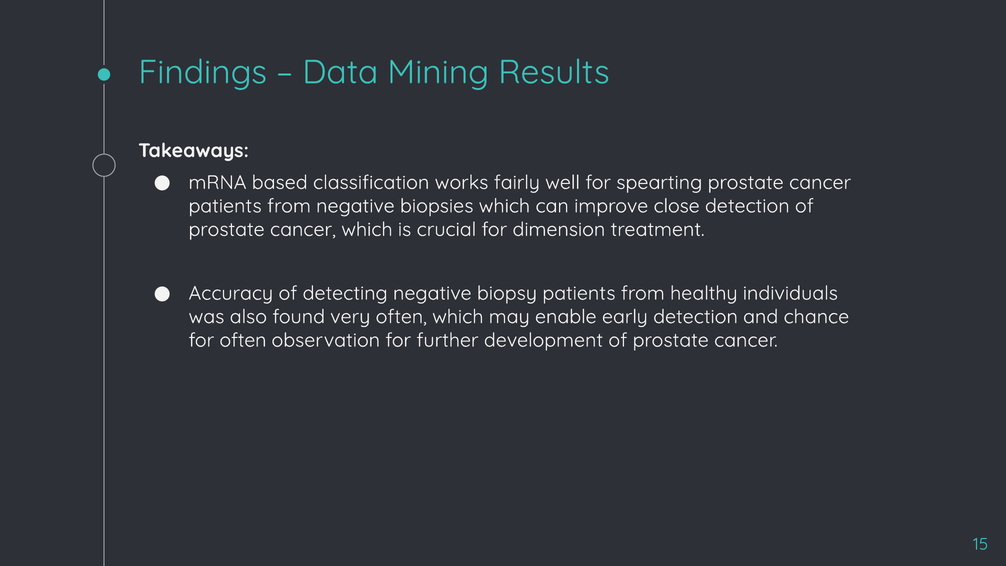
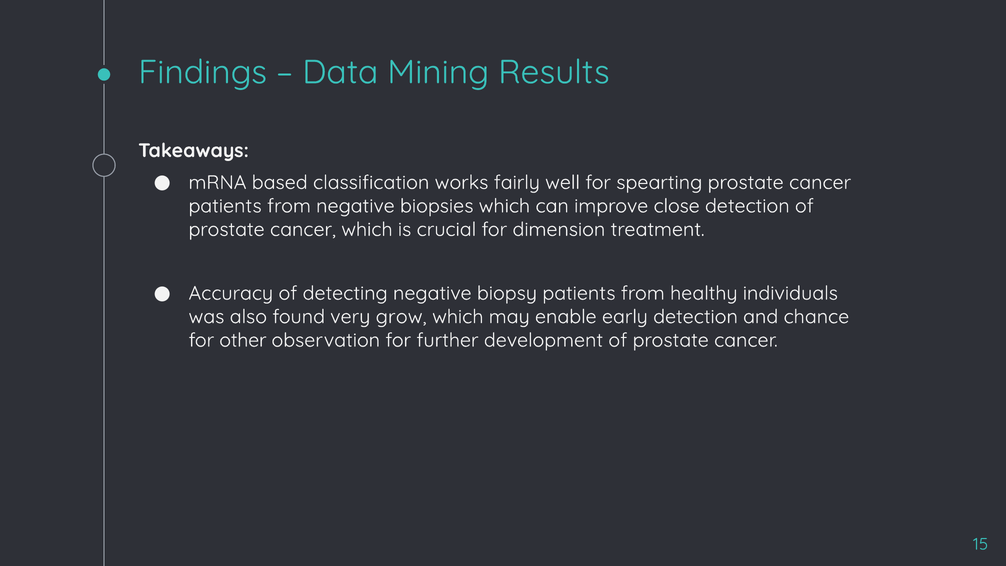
very often: often -> grow
for often: often -> other
